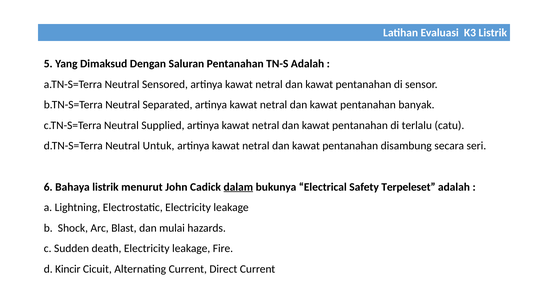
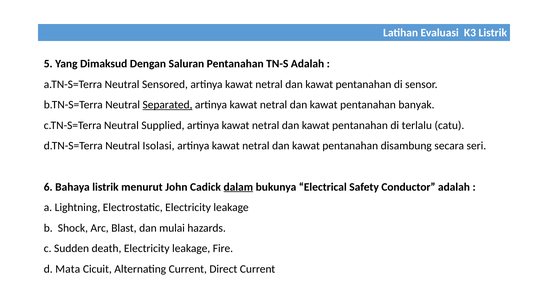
Separated underline: none -> present
Untuk: Untuk -> Isolasi
Terpeleset: Terpeleset -> Conductor
Kincir: Kincir -> Mata
